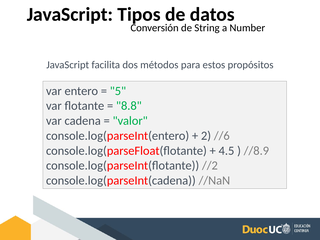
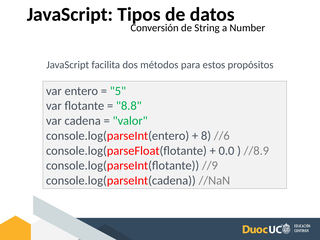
2: 2 -> 8
4.5: 4.5 -> 0.0
//2: //2 -> //9
